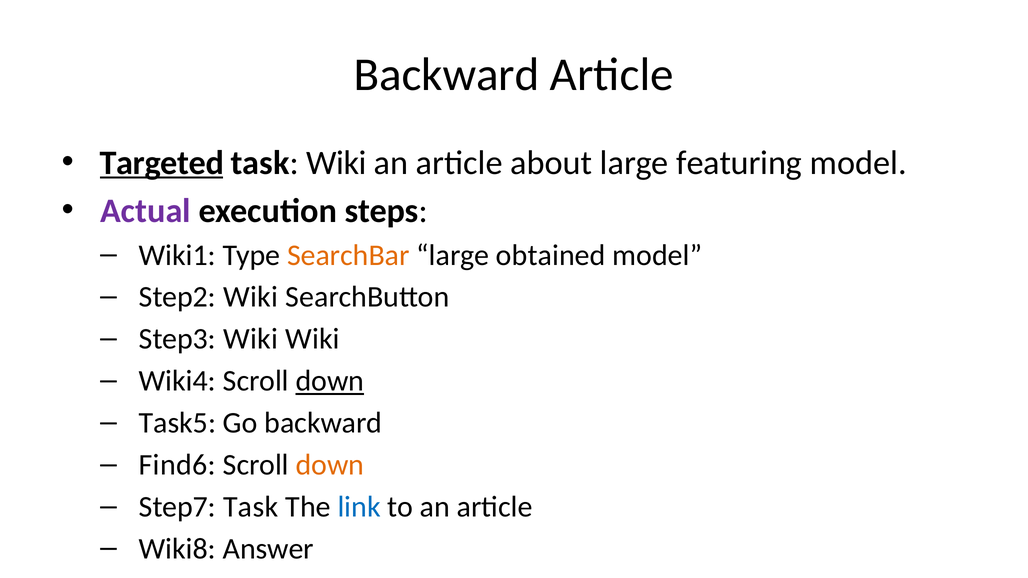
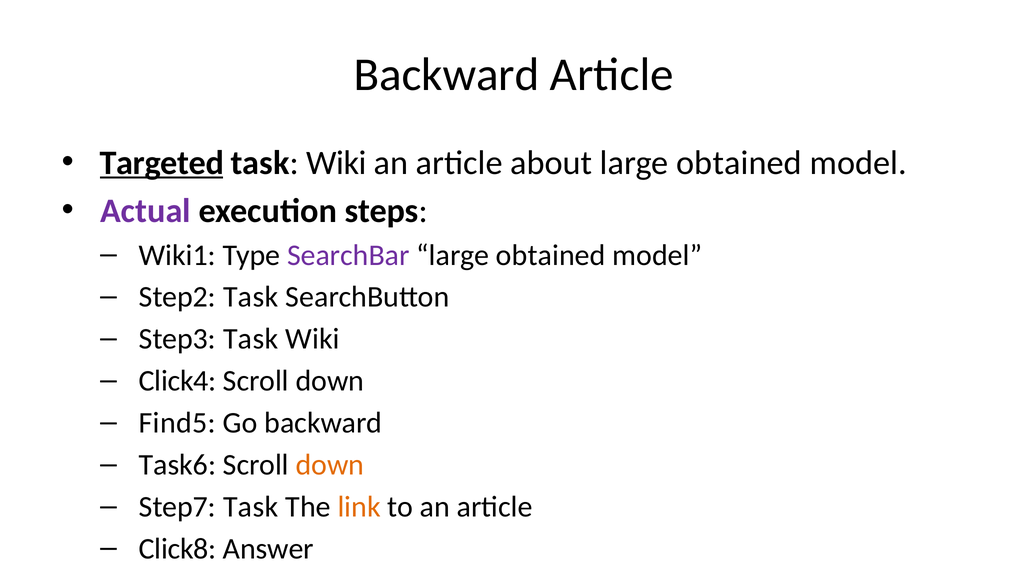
about large featuring: featuring -> obtained
SearchBar colour: orange -> purple
Step2 Wiki: Wiki -> Task
Step3 Wiki: Wiki -> Task
Wiki4: Wiki4 -> Click4
down at (330, 381) underline: present -> none
Task5: Task5 -> Find5
Find6: Find6 -> Task6
link colour: blue -> orange
Wiki8: Wiki8 -> Click8
